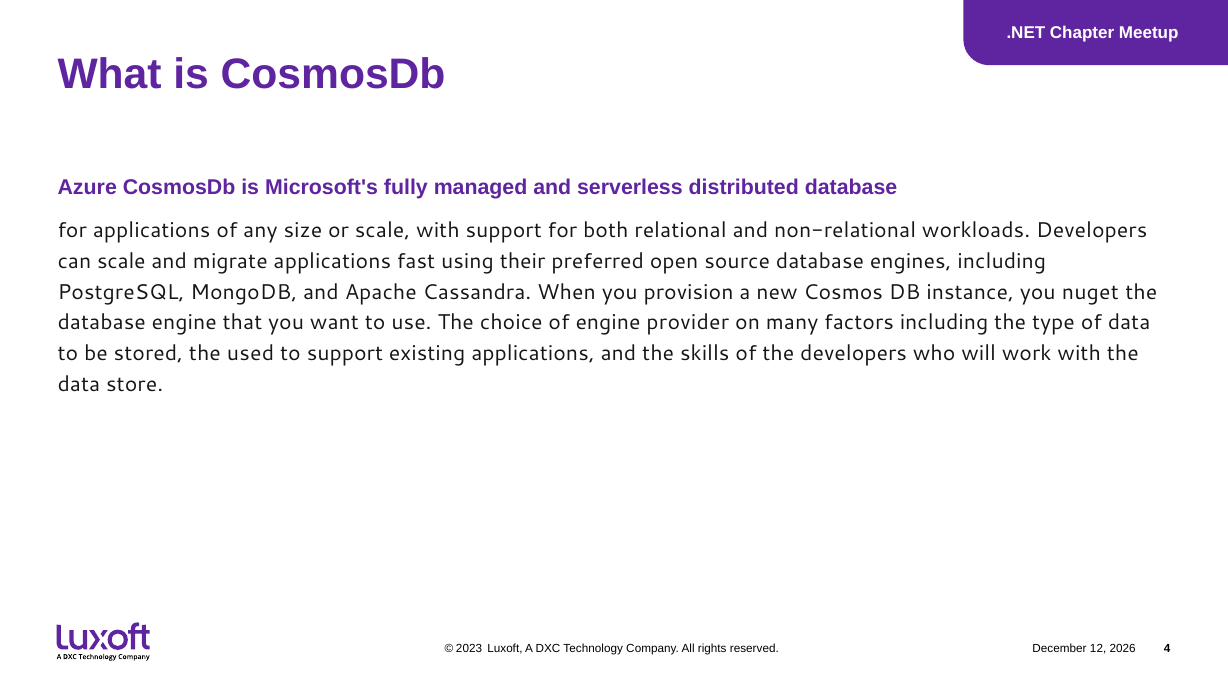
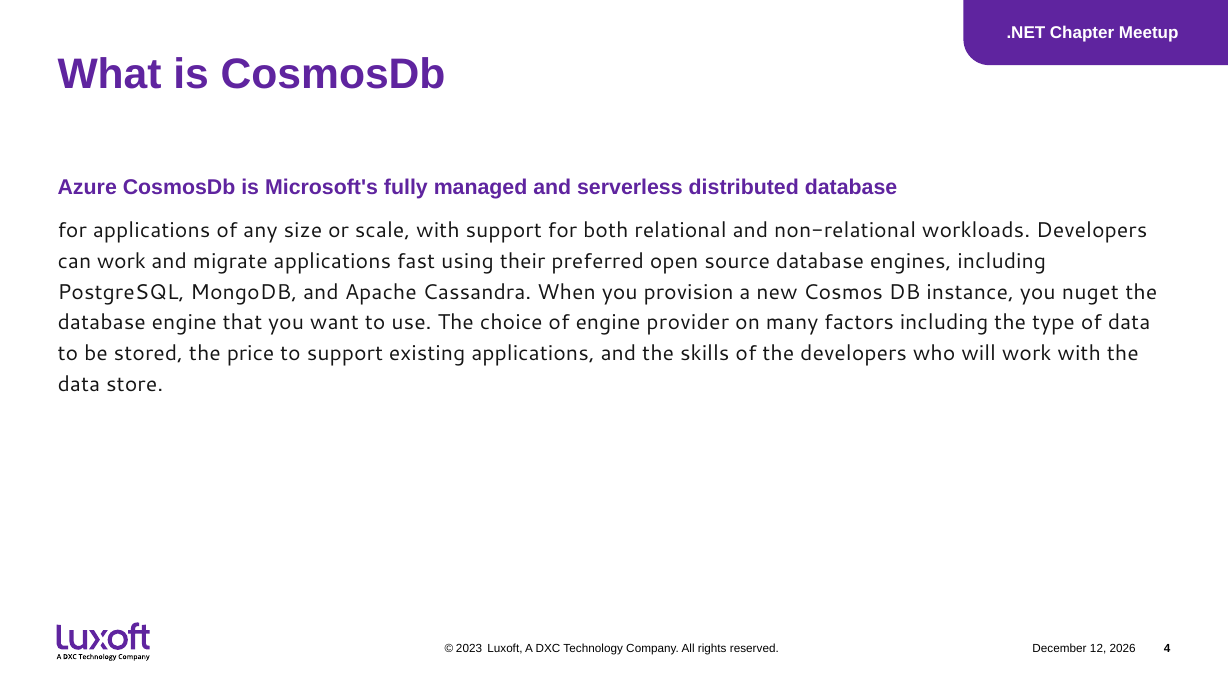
can scale: scale -> work
used: used -> price
